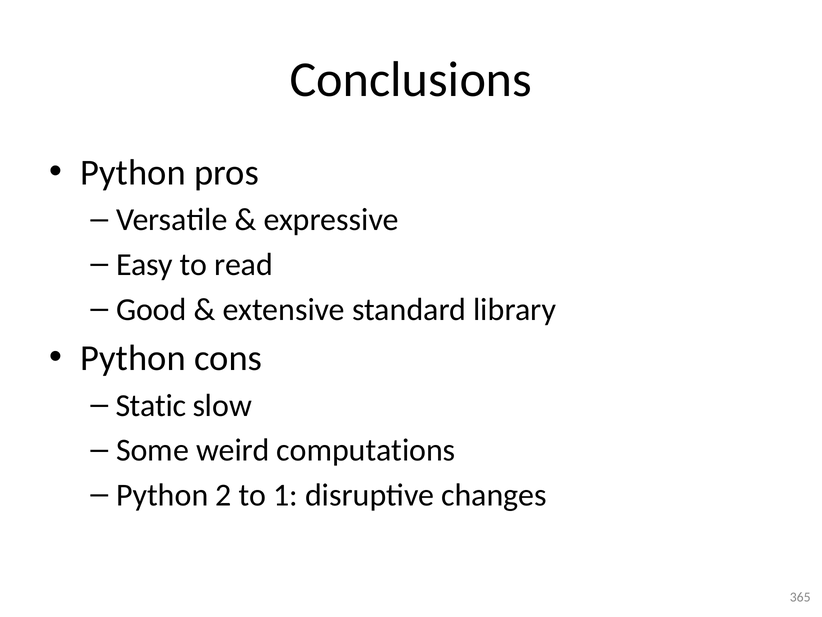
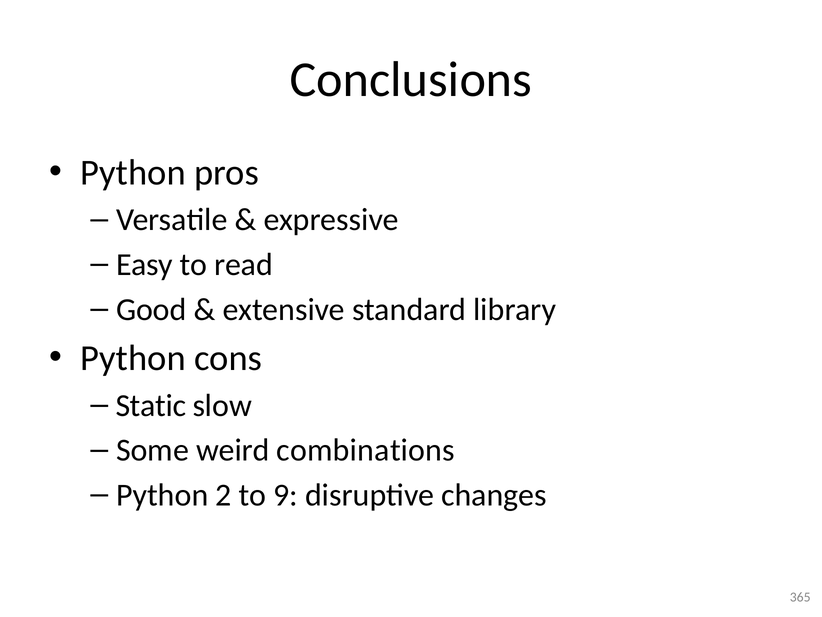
computations: computations -> combinations
1: 1 -> 9
